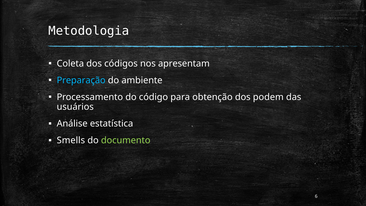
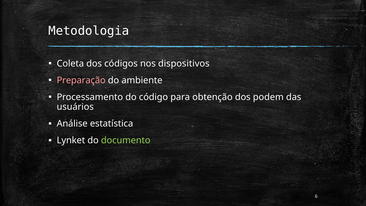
apresentam: apresentam -> dispositivos
Preparação colour: light blue -> pink
Smells: Smells -> Lynket
